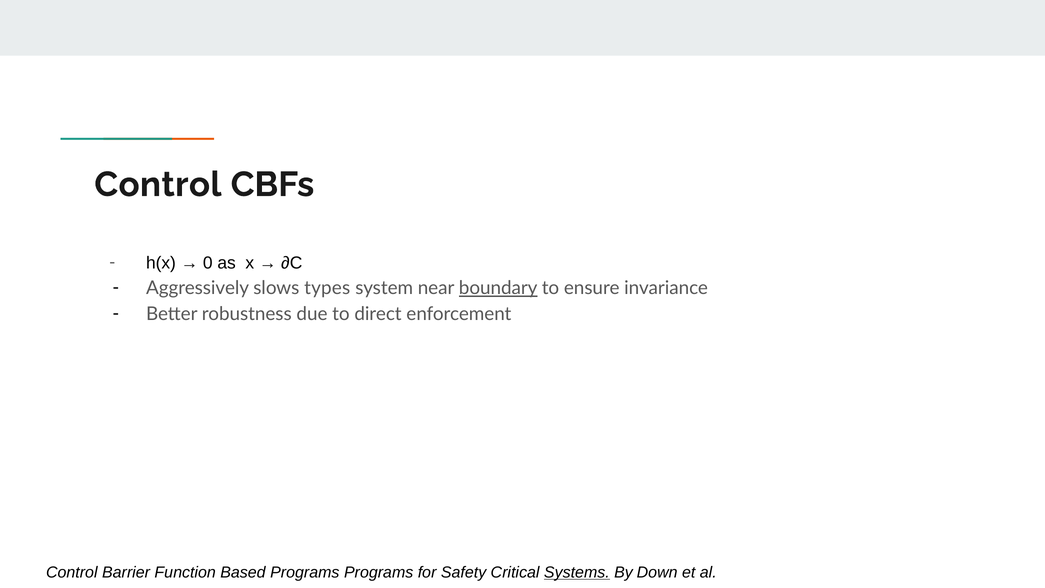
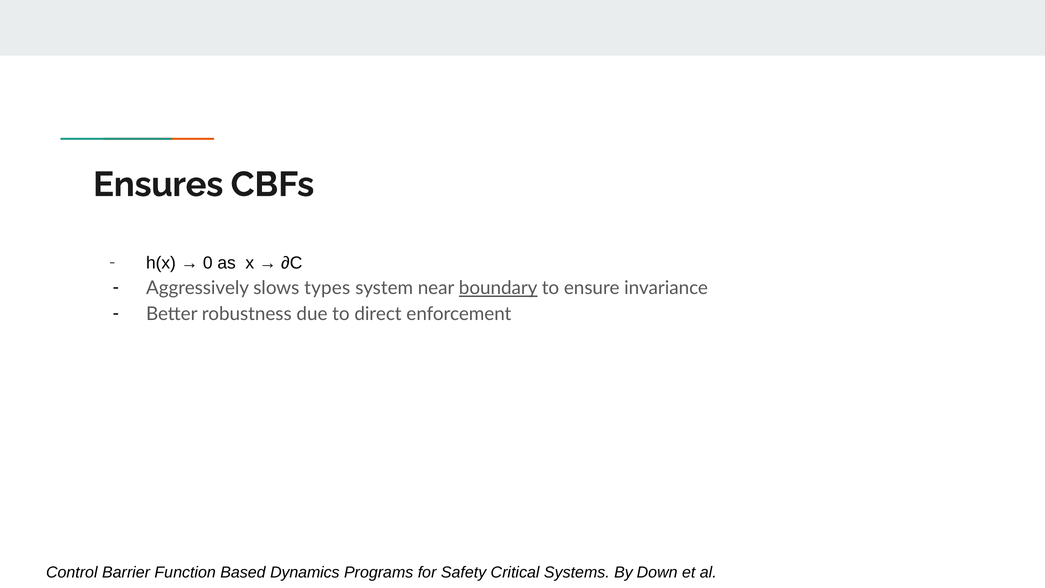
Control at (158, 185): Control -> Ensures
Based Programs: Programs -> Dynamics
Systems underline: present -> none
